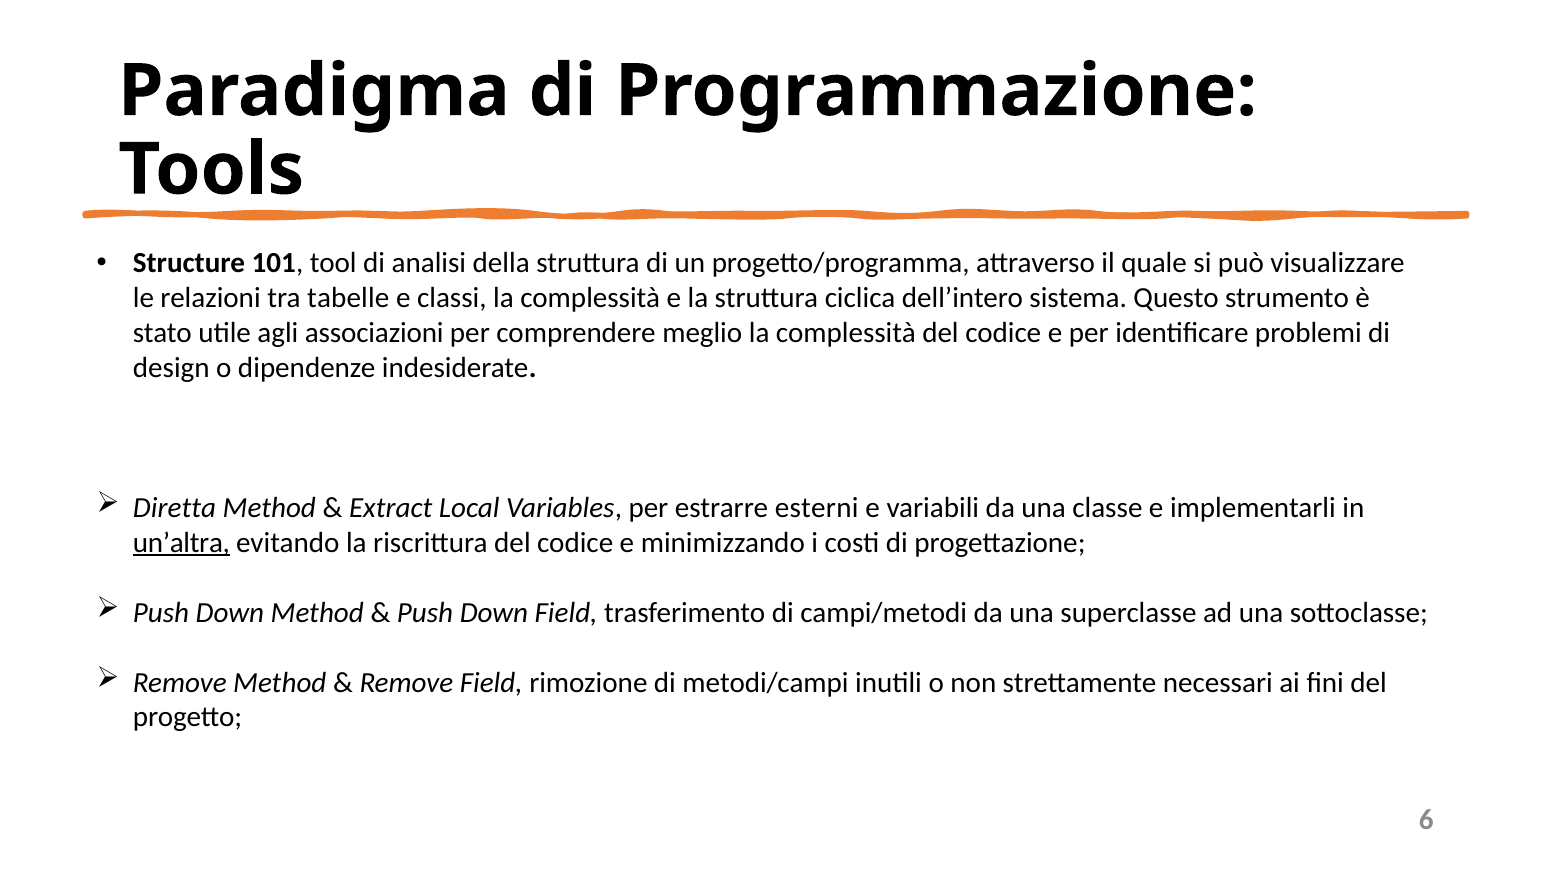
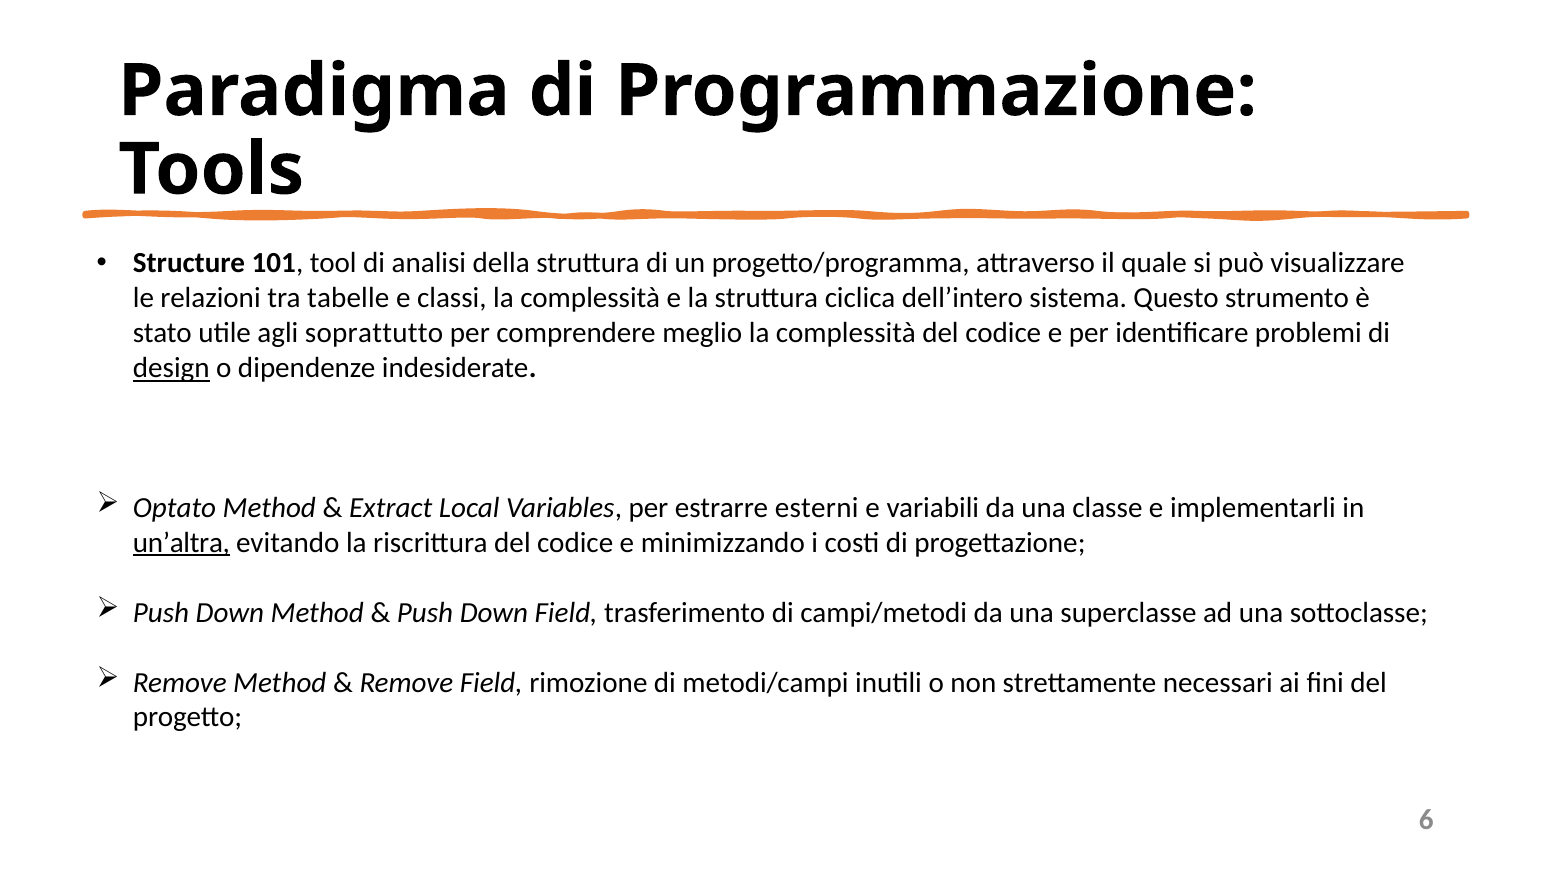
associazioni: associazioni -> soprattutto
design underline: none -> present
Diretta: Diretta -> Optato
